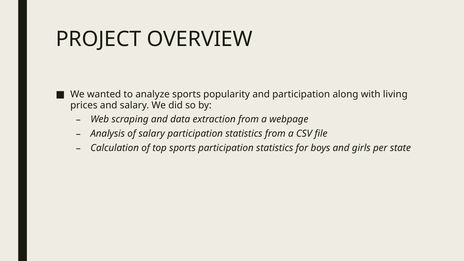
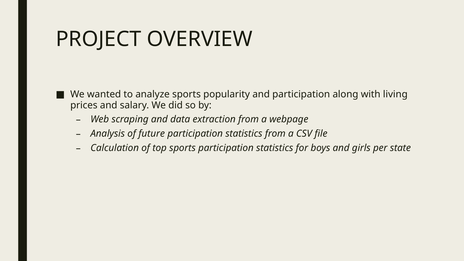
of salary: salary -> future
